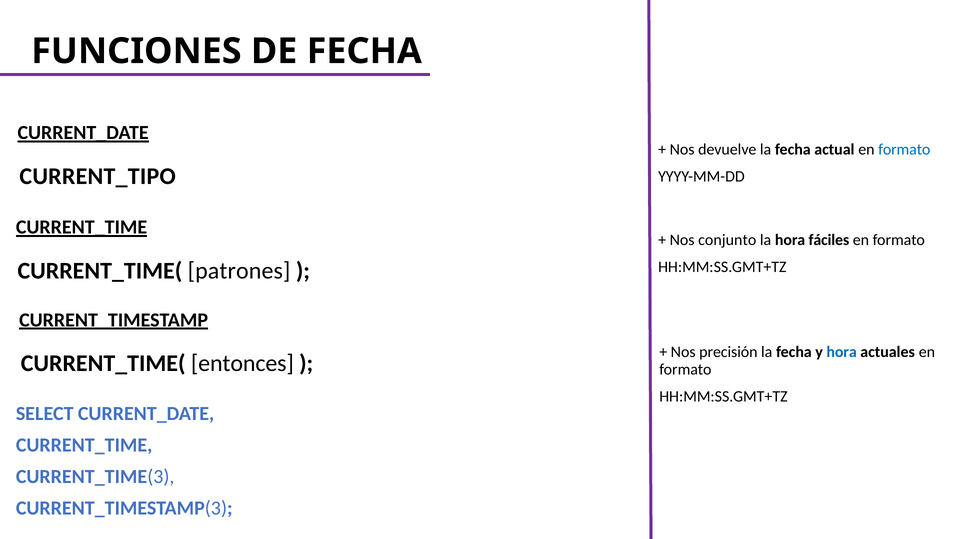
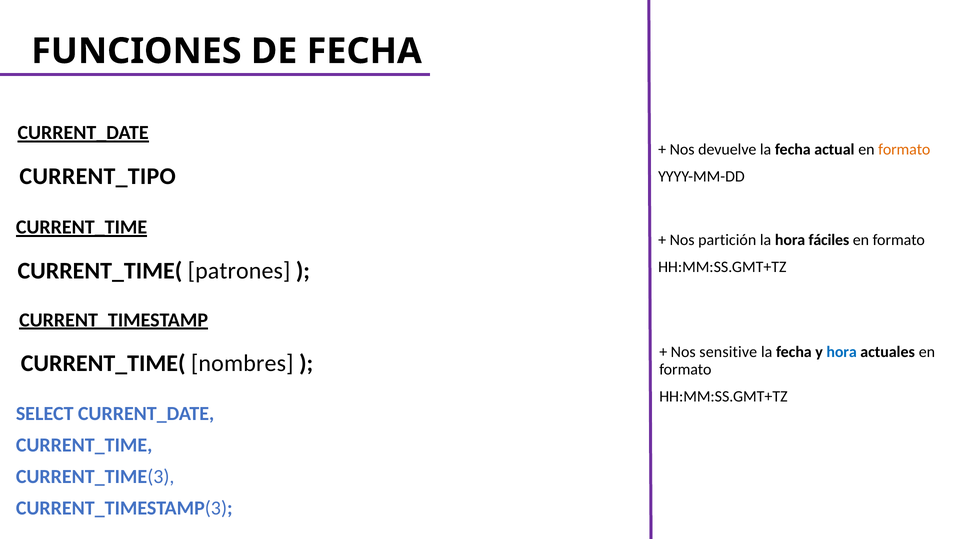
formato at (904, 149) colour: blue -> orange
conjunto: conjunto -> partición
precisión: precisión -> sensitive
entonces: entonces -> nombres
